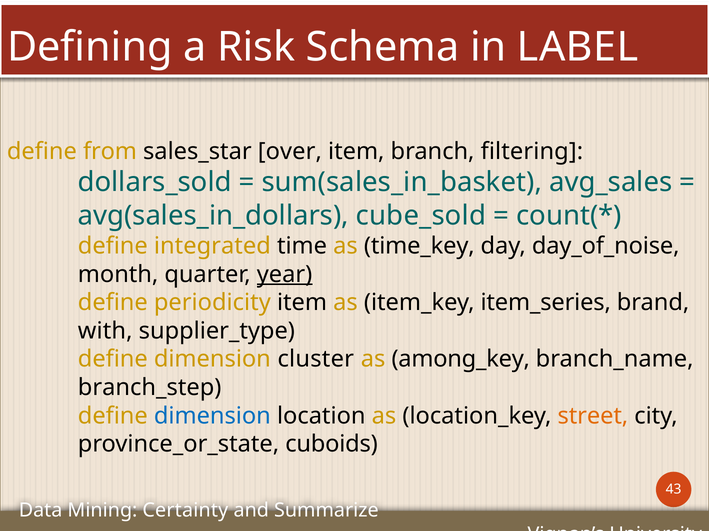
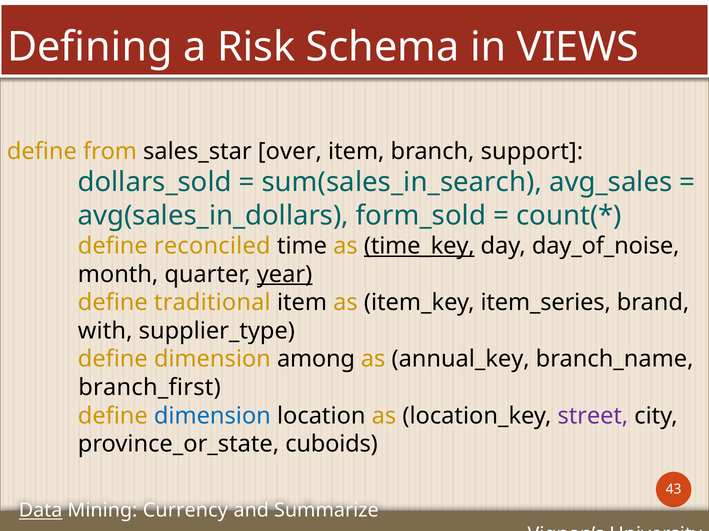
LABEL: LABEL -> VIEWS
filtering: filtering -> support
sum(sales_in_basket: sum(sales_in_basket -> sum(sales_in_search
cube_sold: cube_sold -> form_sold
integrated: integrated -> reconciled
time_key underline: none -> present
periodicity: periodicity -> traditional
cluster: cluster -> among
among_key: among_key -> annual_key
branch_step: branch_step -> branch_first
street colour: orange -> purple
Data underline: none -> present
Certainty: Certainty -> Currency
